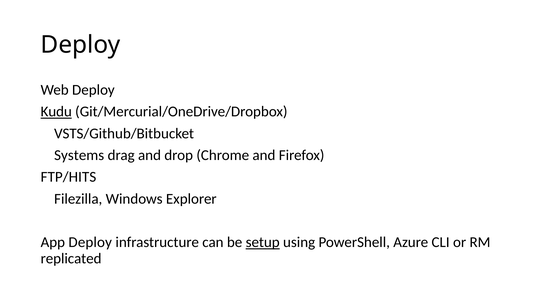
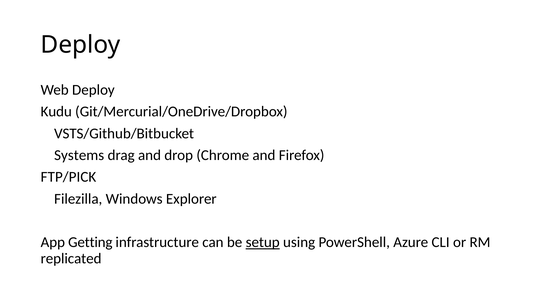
Kudu underline: present -> none
FTP/HITS: FTP/HITS -> FTP/PICK
App Deploy: Deploy -> Getting
